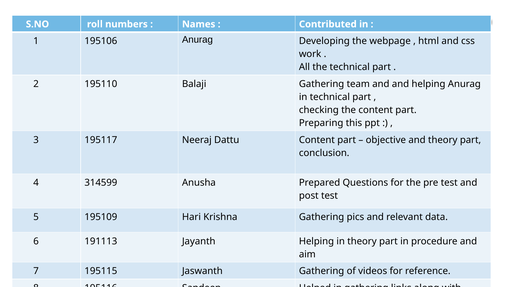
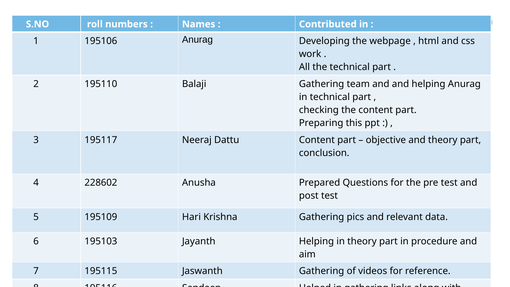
314599: 314599 -> 228602
191113: 191113 -> 195103
